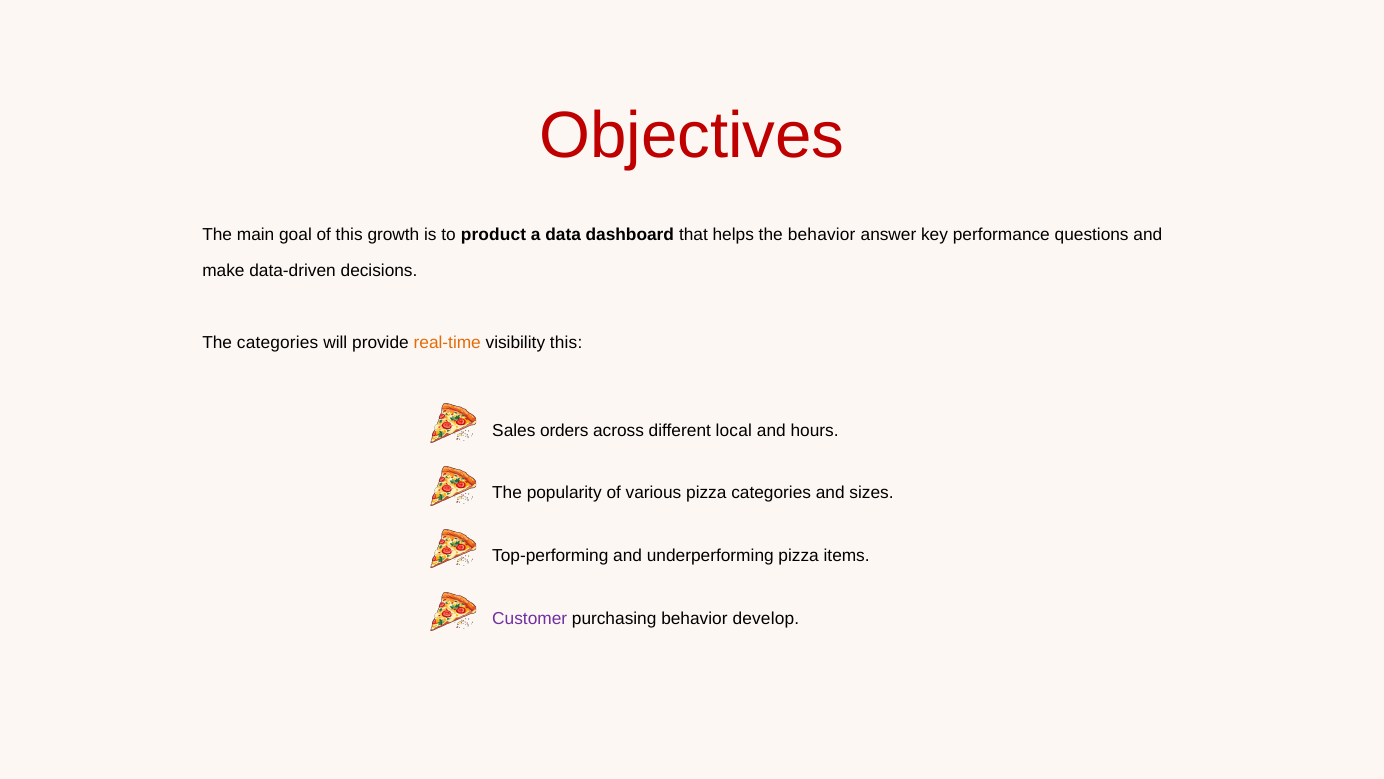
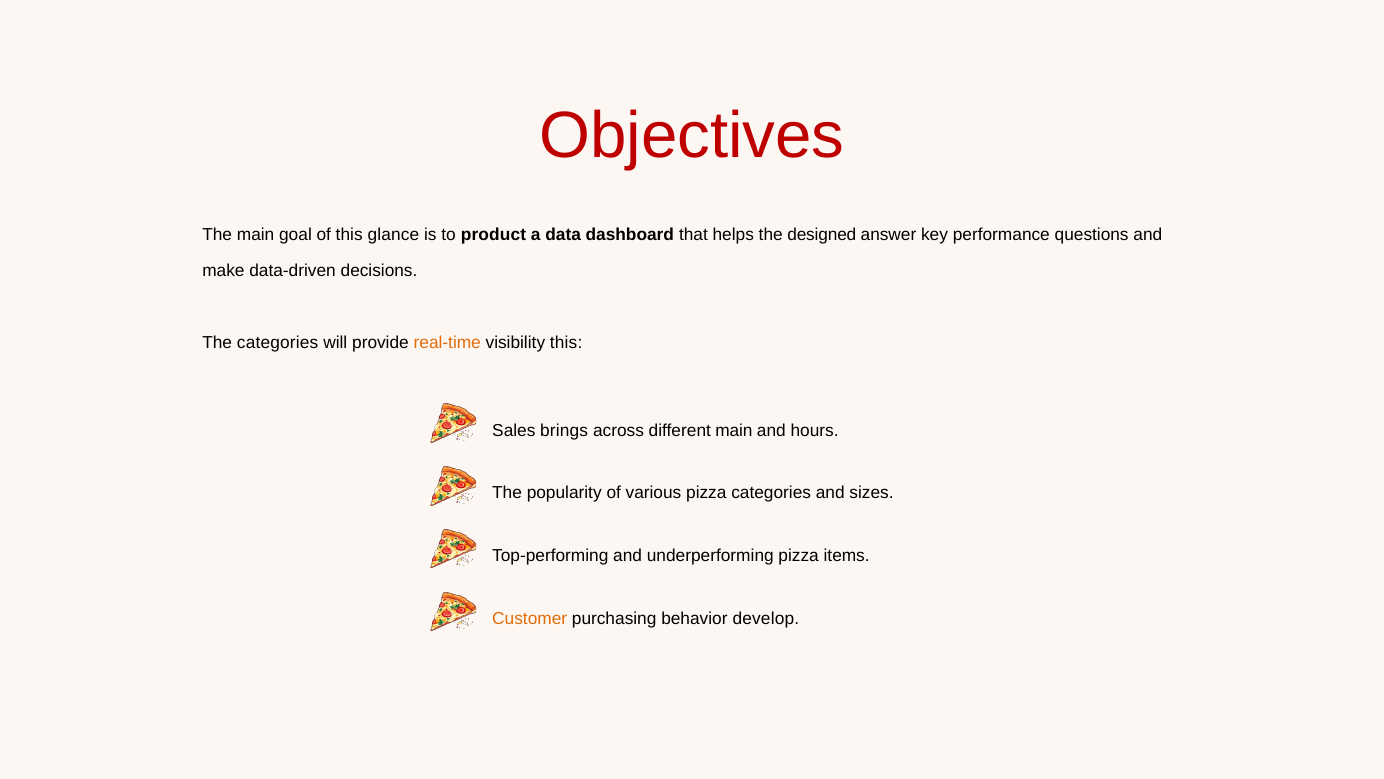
growth: growth -> glance
the behavior: behavior -> designed
orders: orders -> brings
different local: local -> main
Customer colour: purple -> orange
